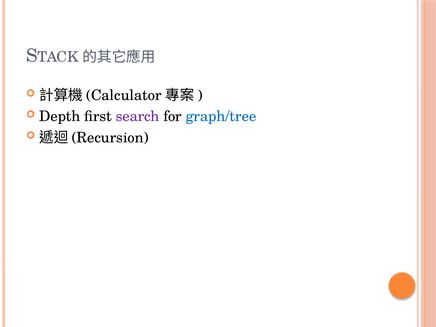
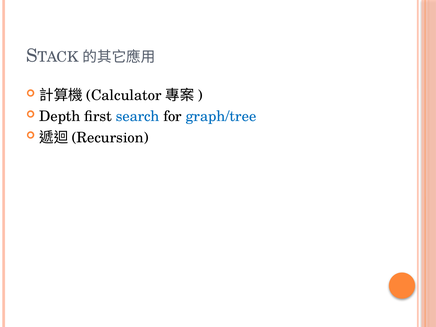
search colour: purple -> blue
